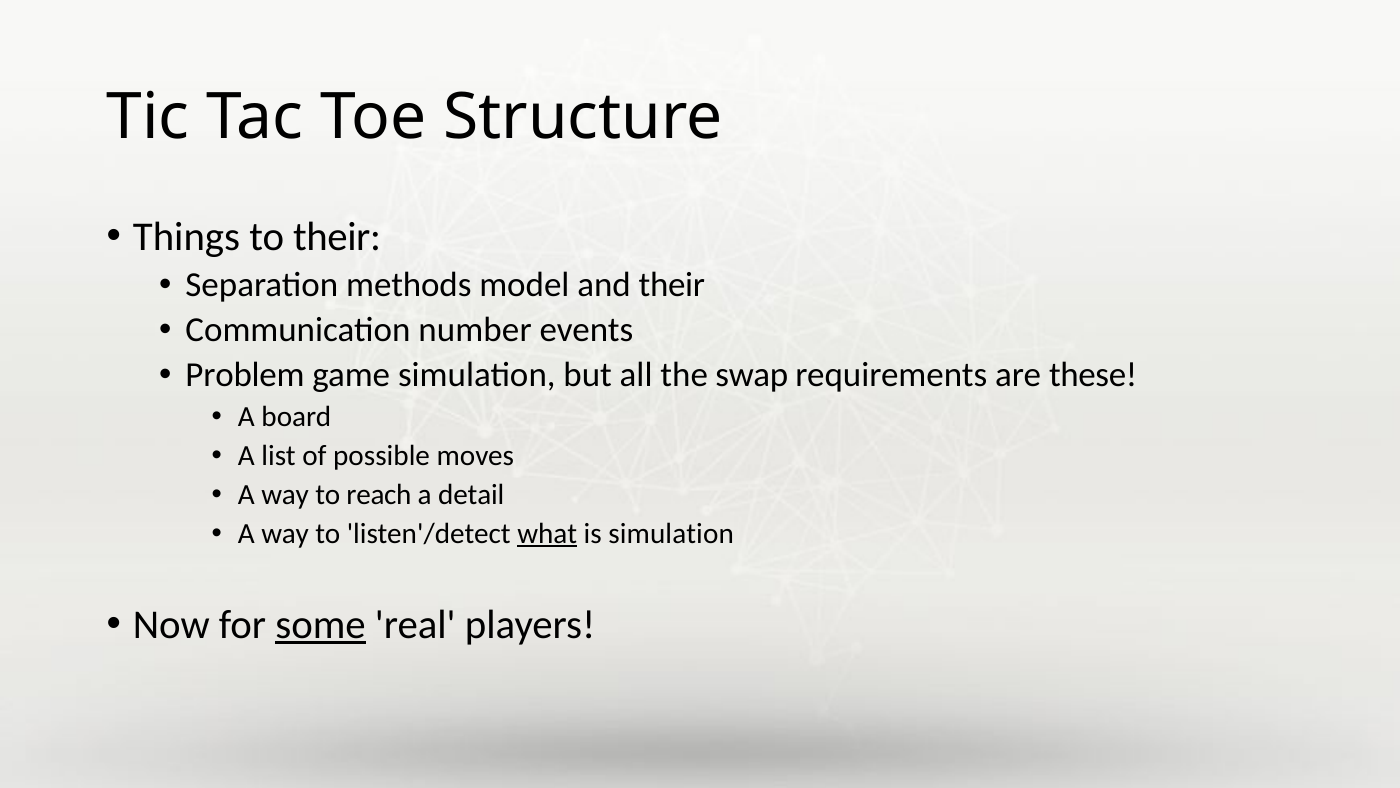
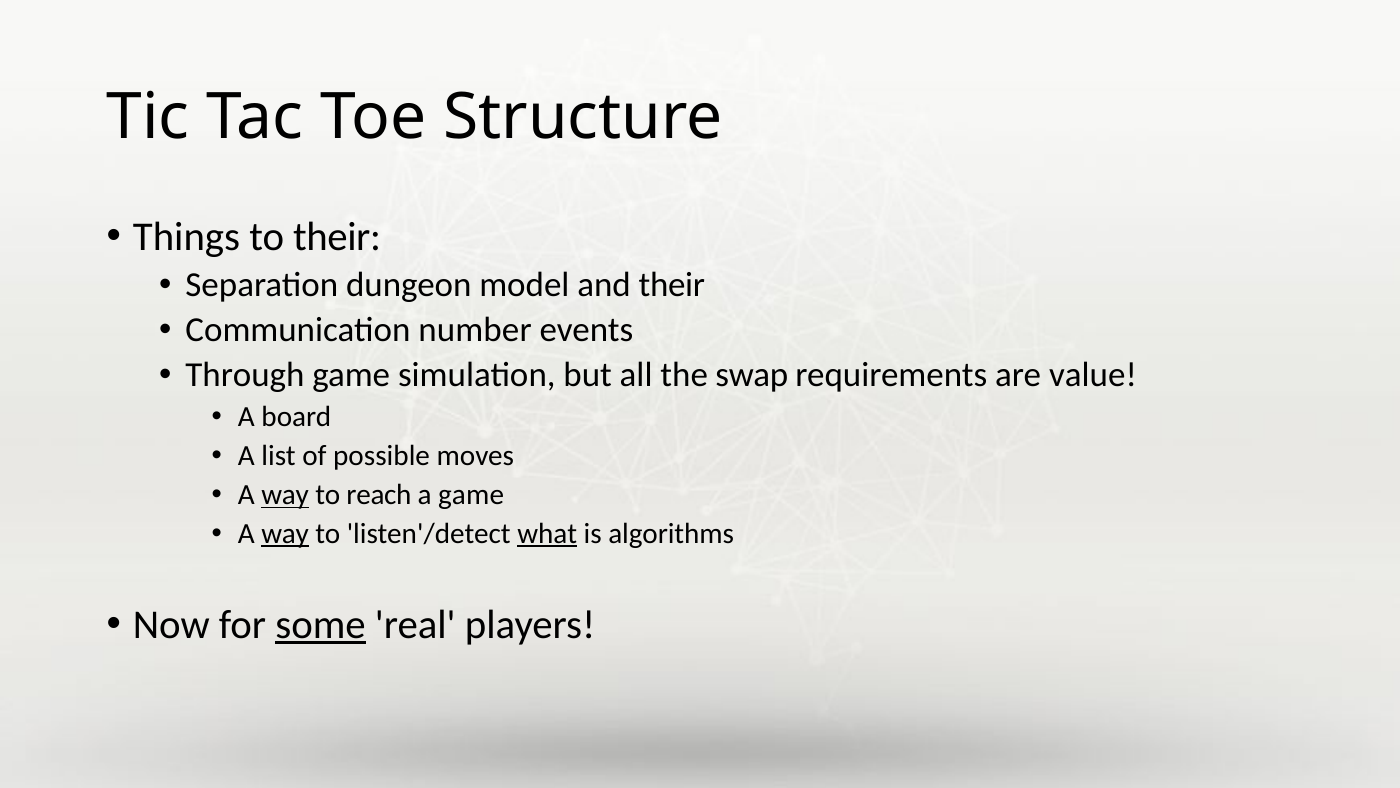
methods: methods -> dungeon
Problem: Problem -> Through
these: these -> value
way at (285, 495) underline: none -> present
a detail: detail -> game
way at (285, 533) underline: none -> present
is simulation: simulation -> algorithms
